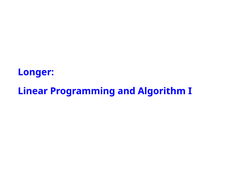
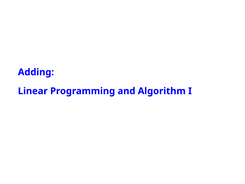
Longer: Longer -> Adding
